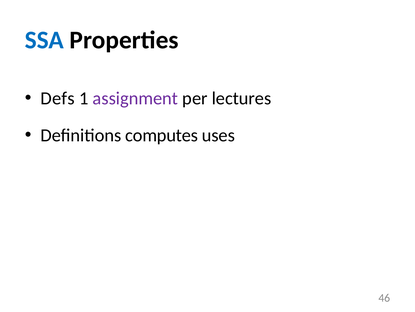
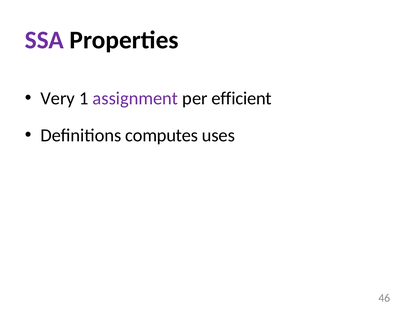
SSA colour: blue -> purple
Defs: Defs -> Very
lectures: lectures -> efficient
